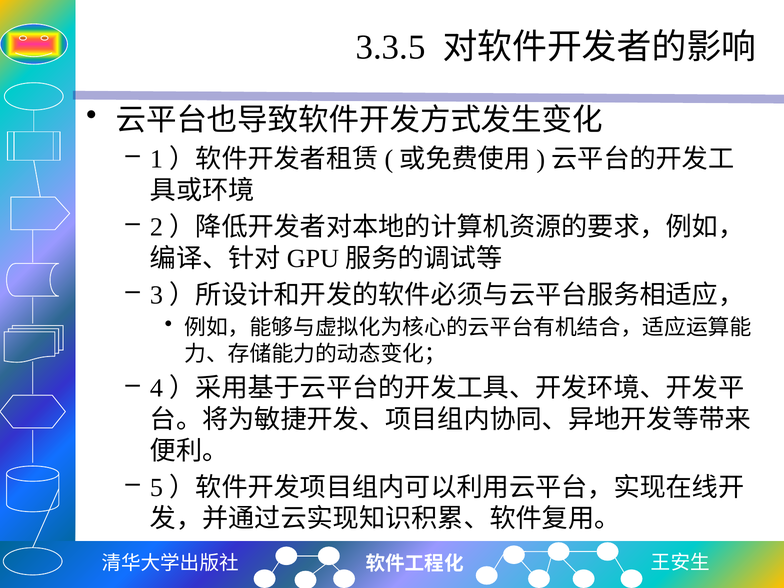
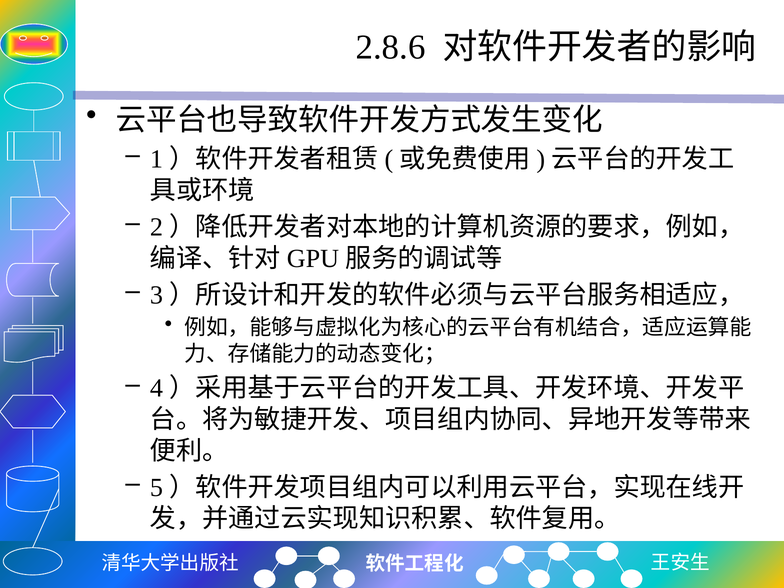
3.3.5: 3.3.5 -> 2.8.6
